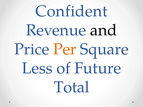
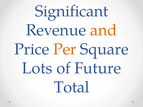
Confident: Confident -> Significant
and colour: black -> orange
Less: Less -> Lots
